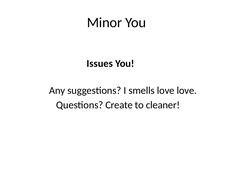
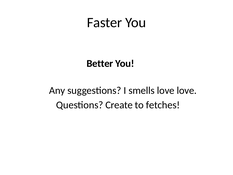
Minor: Minor -> Faster
Issues: Issues -> Better
cleaner: cleaner -> fetches
